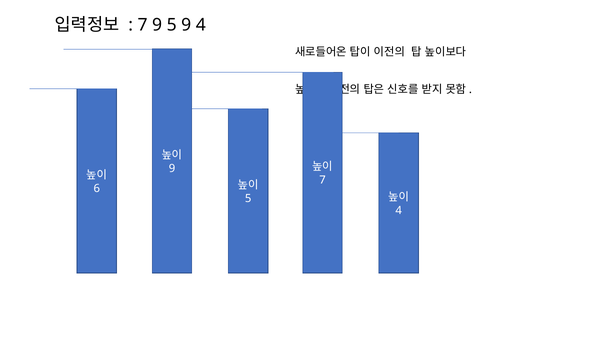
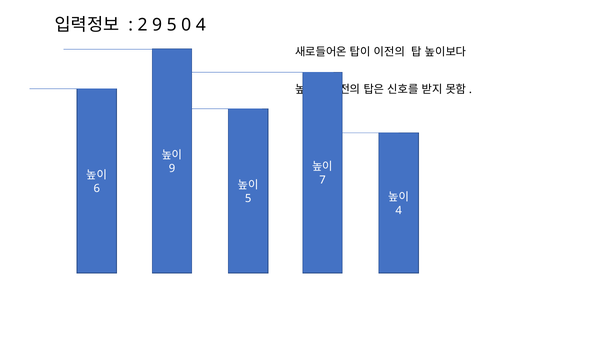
7 at (143, 25): 7 -> 2
5 9: 9 -> 0
